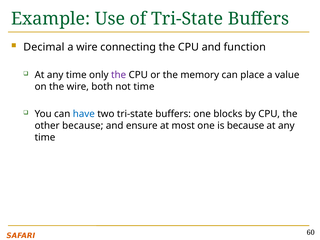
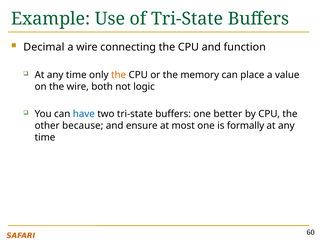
the at (119, 75) colour: purple -> orange
not time: time -> logic
blocks: blocks -> better
is because: because -> formally
